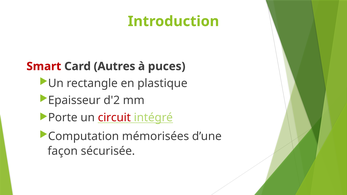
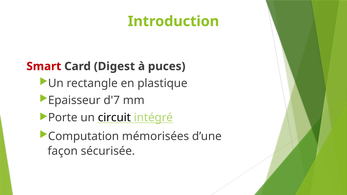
Autres: Autres -> Digest
d'2: d'2 -> d'7
circuit colour: red -> black
